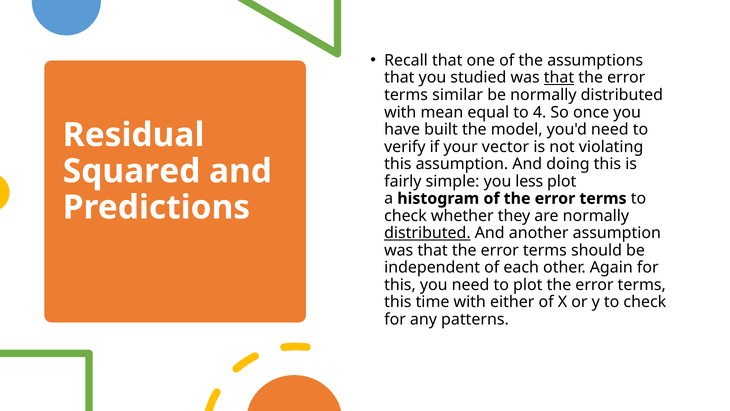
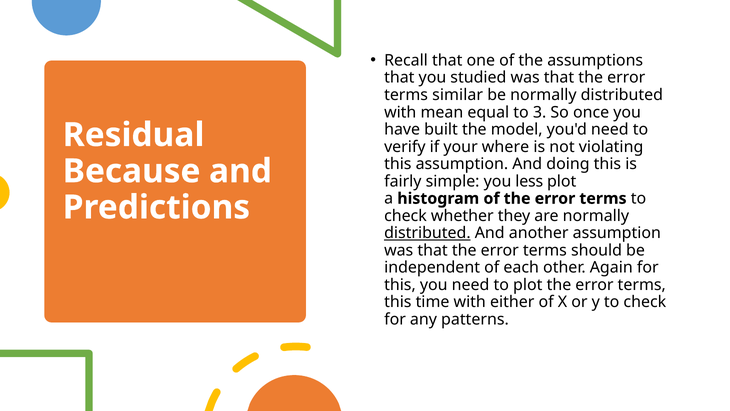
that at (559, 78) underline: present -> none
4: 4 -> 3
vector: vector -> where
Squared: Squared -> Because
